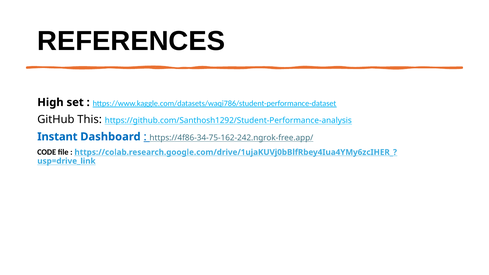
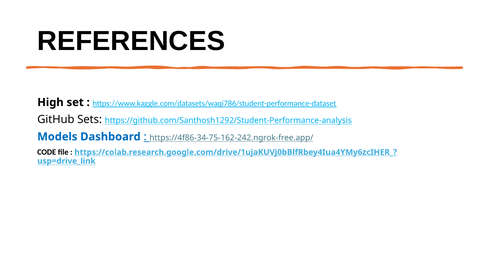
This: This -> Sets
Instant: Instant -> Models
